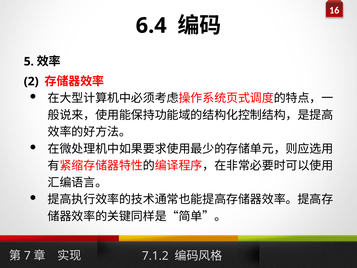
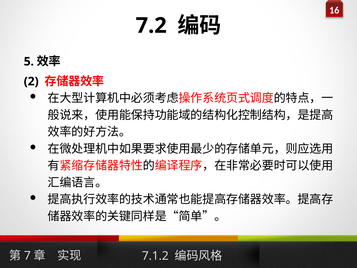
6.4: 6.4 -> 7.2
